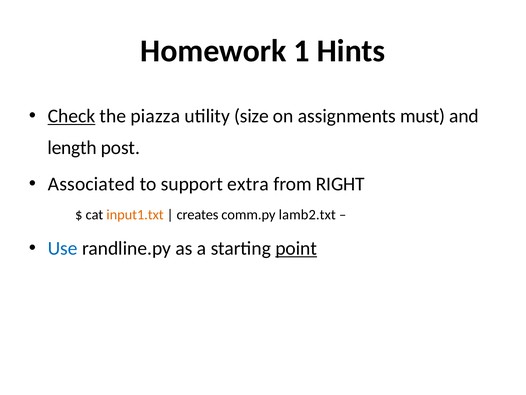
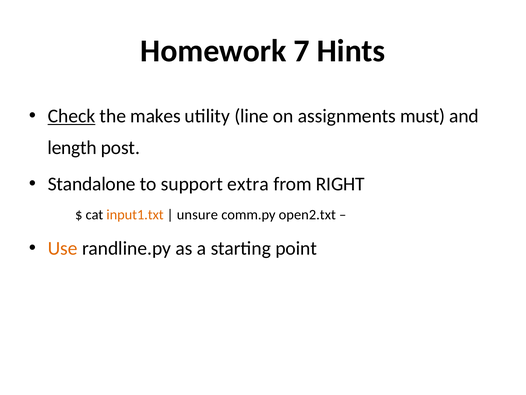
1: 1 -> 7
piazza: piazza -> makes
size: size -> line
Associated: Associated -> Standalone
creates: creates -> unsure
lamb2.txt: lamb2.txt -> open2.txt
Use colour: blue -> orange
point underline: present -> none
